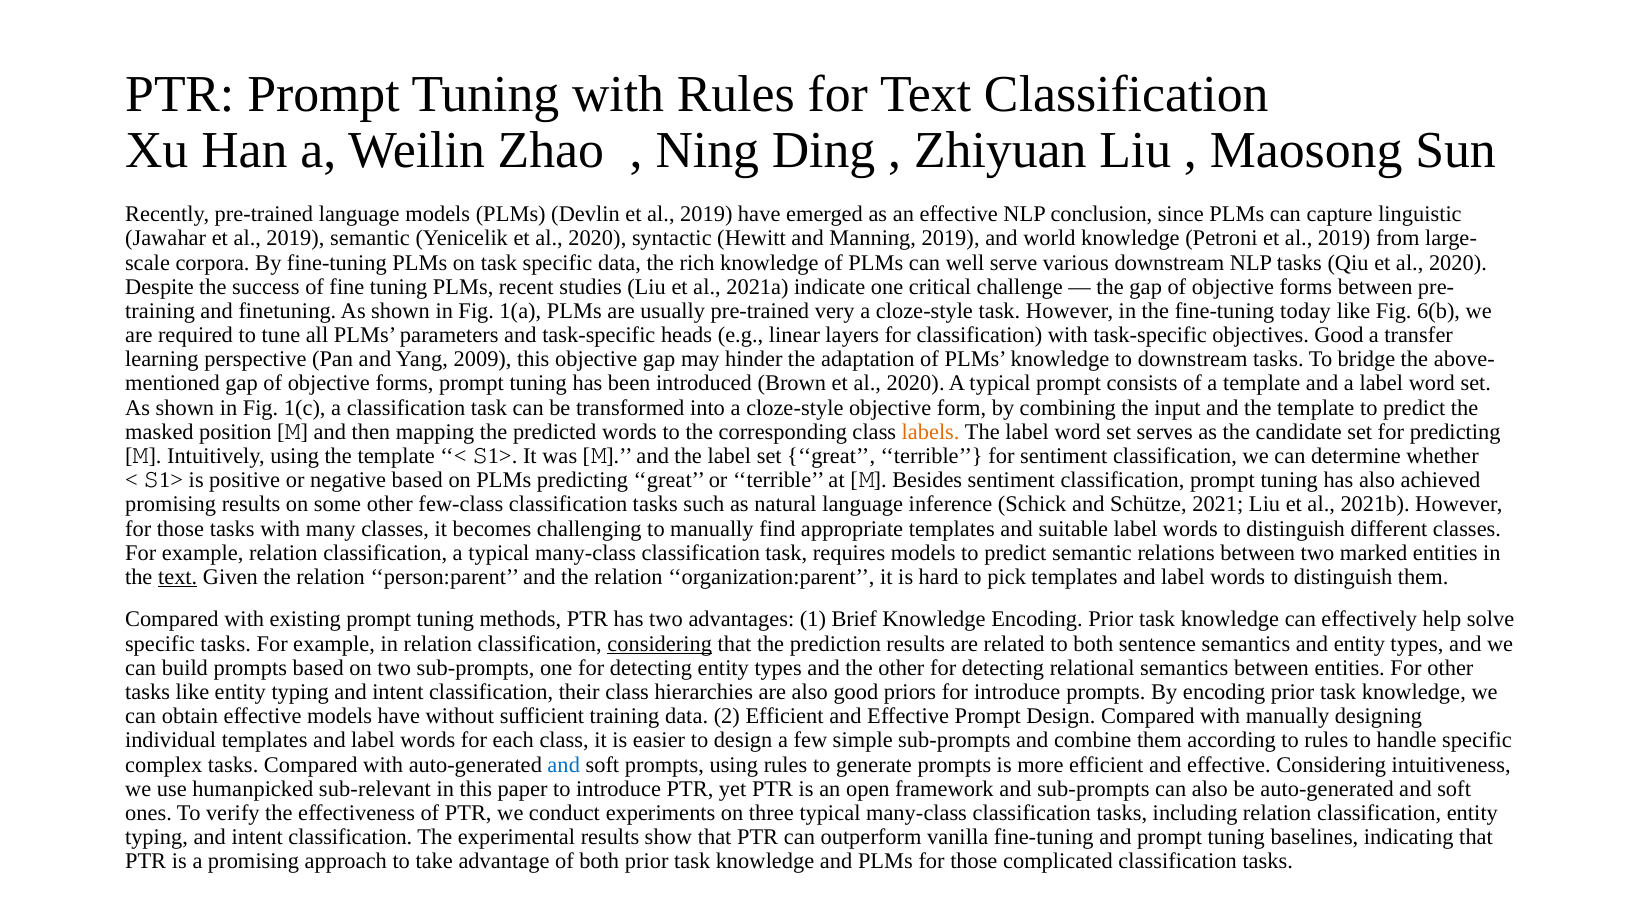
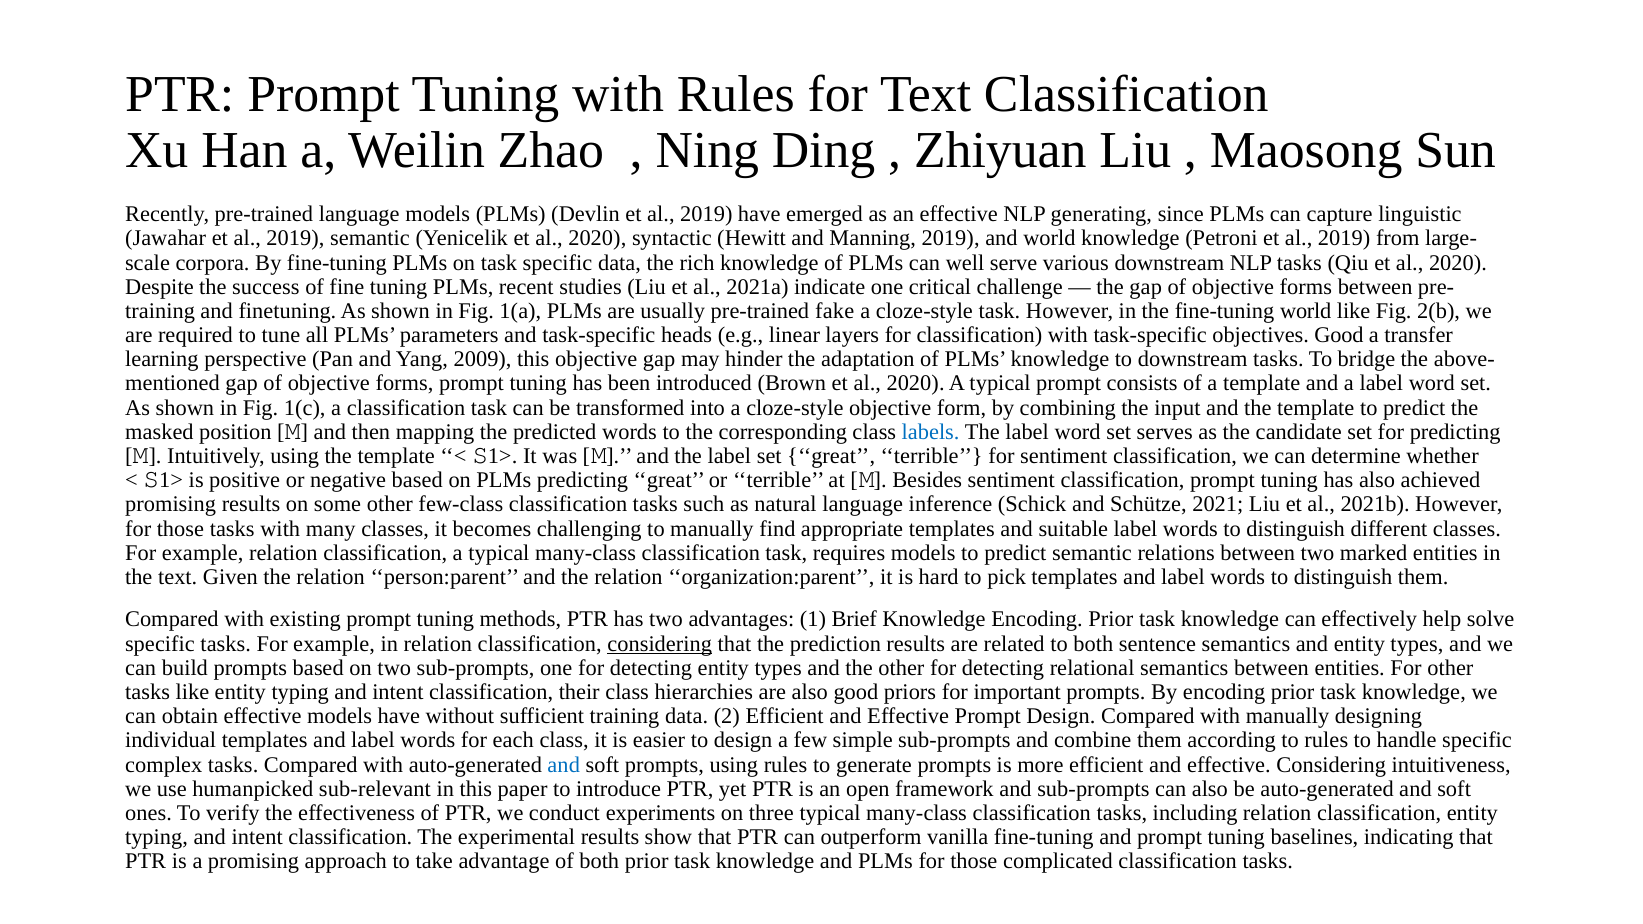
conclusion: conclusion -> generating
very: very -> fake
fine-tuning today: today -> world
6(b: 6(b -> 2(b
labels colour: orange -> blue
text at (178, 577) underline: present -> none
for introduce: introduce -> important
